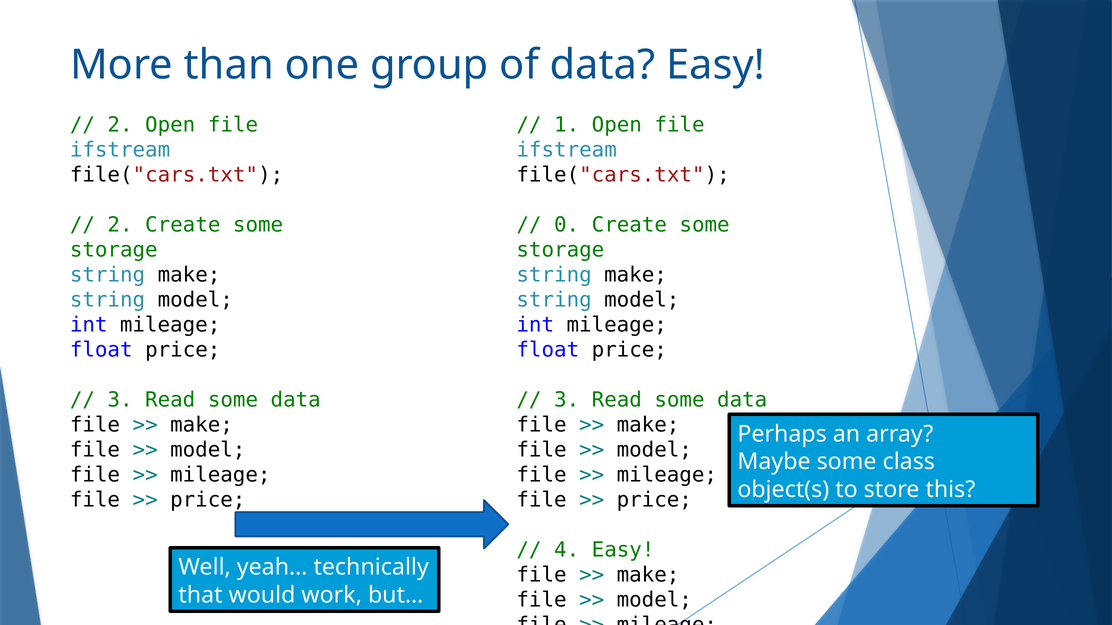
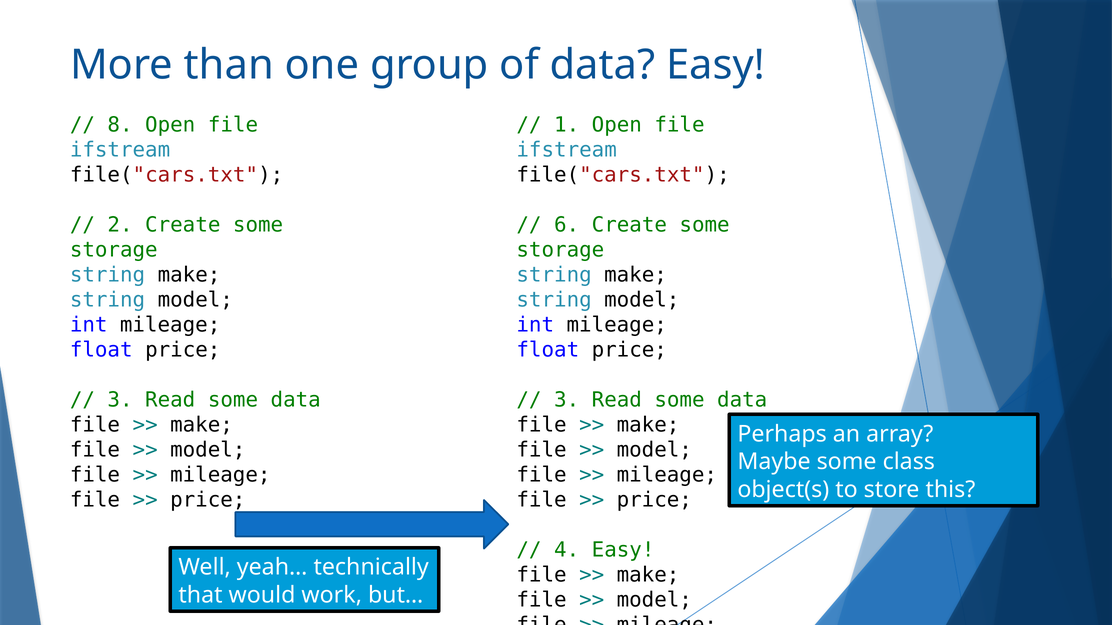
2 at (120, 125): 2 -> 8
0: 0 -> 6
